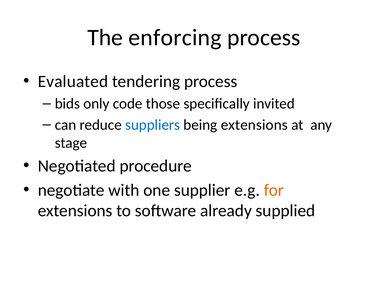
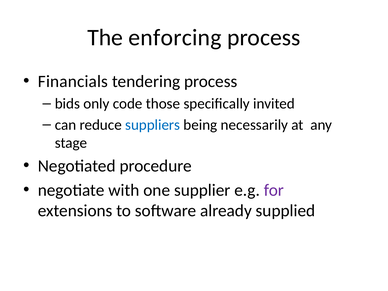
Evaluated: Evaluated -> Financials
being extensions: extensions -> necessarily
for colour: orange -> purple
